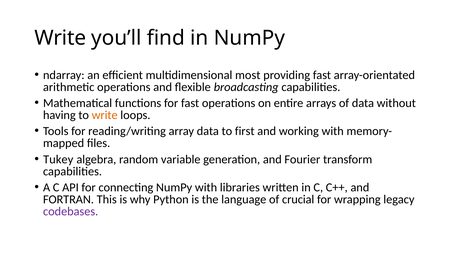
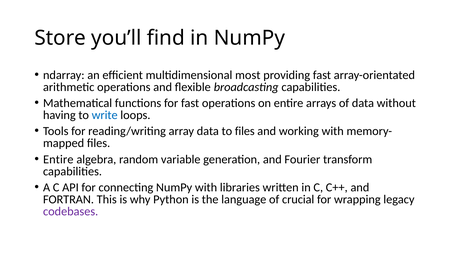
Write at (60, 38): Write -> Store
write at (105, 115) colour: orange -> blue
to first: first -> files
Tukey at (58, 159): Tukey -> Entire
